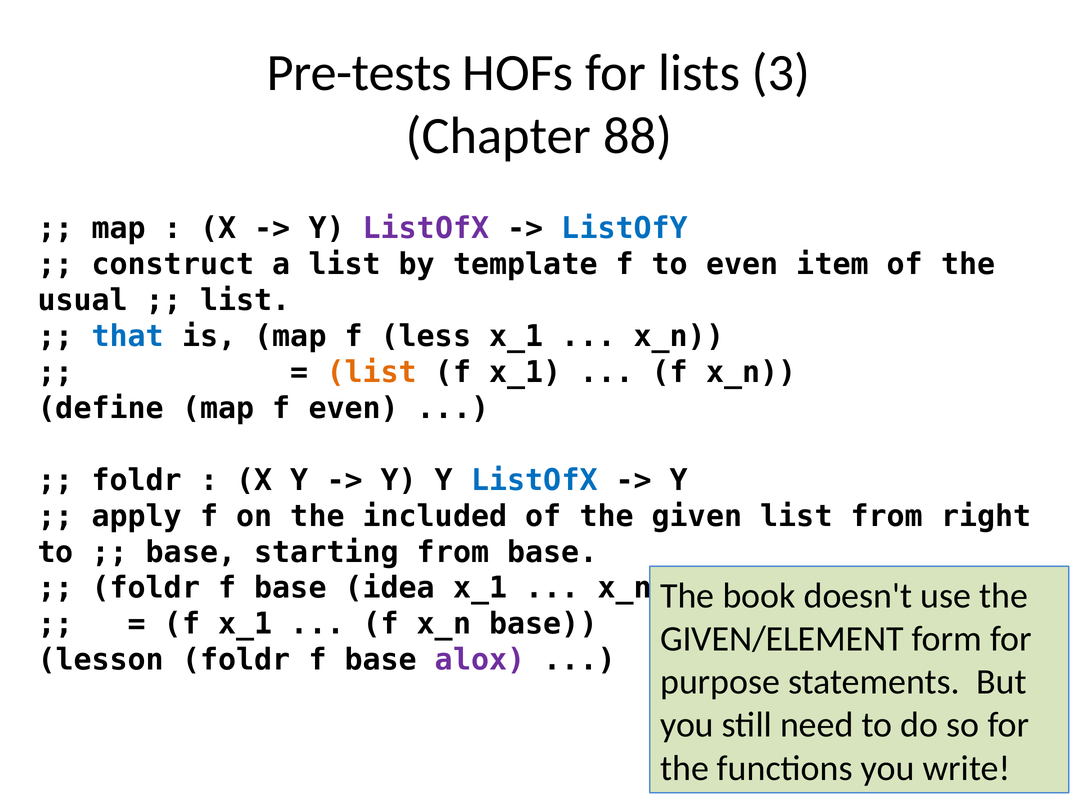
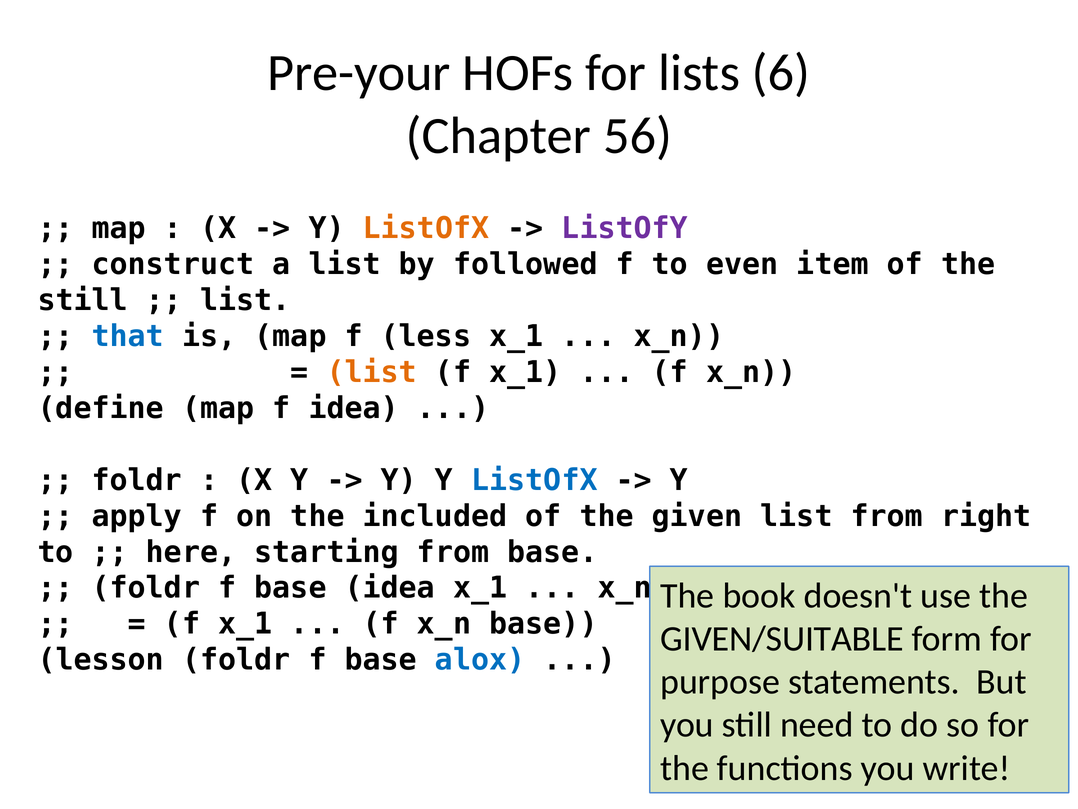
Pre-tests: Pre-tests -> Pre-your
3: 3 -> 6
88: 88 -> 56
ListOfX at (426, 228) colour: purple -> orange
ListOfY colour: blue -> purple
template: template -> followed
usual at (83, 300): usual -> still
f even: even -> idea
base at (191, 552): base -> here
GIVEN/ELEMENT: GIVEN/ELEMENT -> GIVEN/SUITABLE
alox colour: purple -> blue
